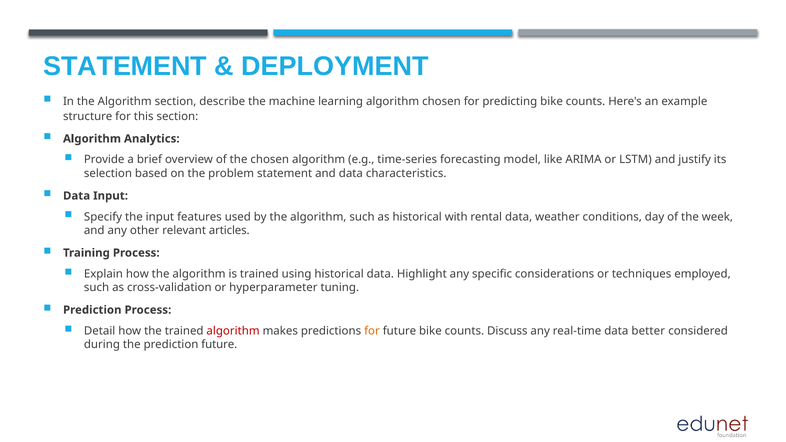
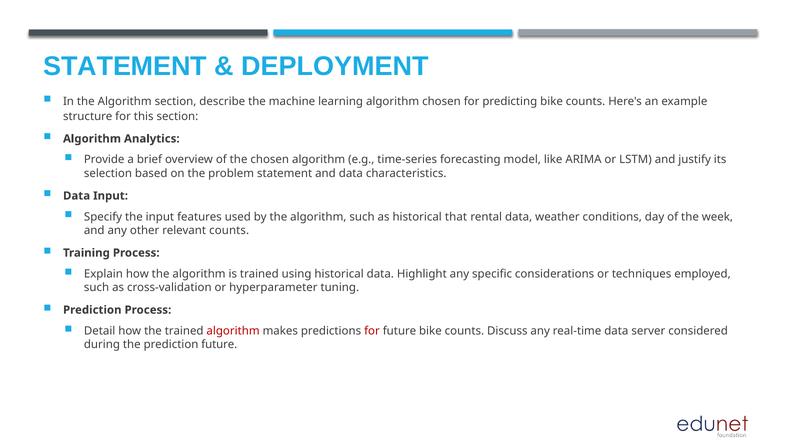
with: with -> that
relevant articles: articles -> counts
for at (372, 331) colour: orange -> red
better: better -> server
